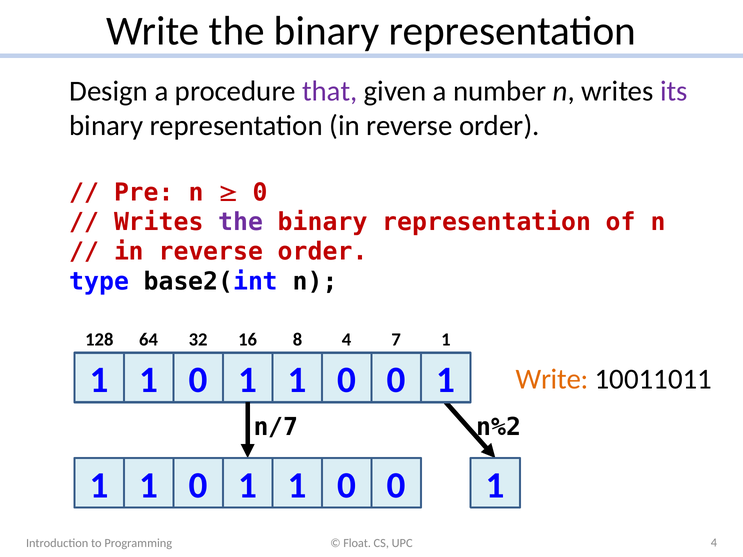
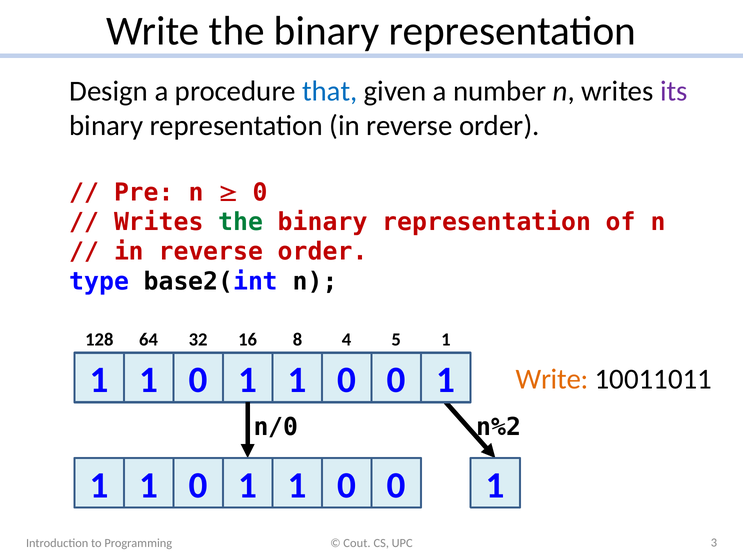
that colour: purple -> blue
the at (241, 222) colour: purple -> green
7: 7 -> 5
n/7: n/7 -> n/0
Float: Float -> Cout
UPC 4: 4 -> 3
